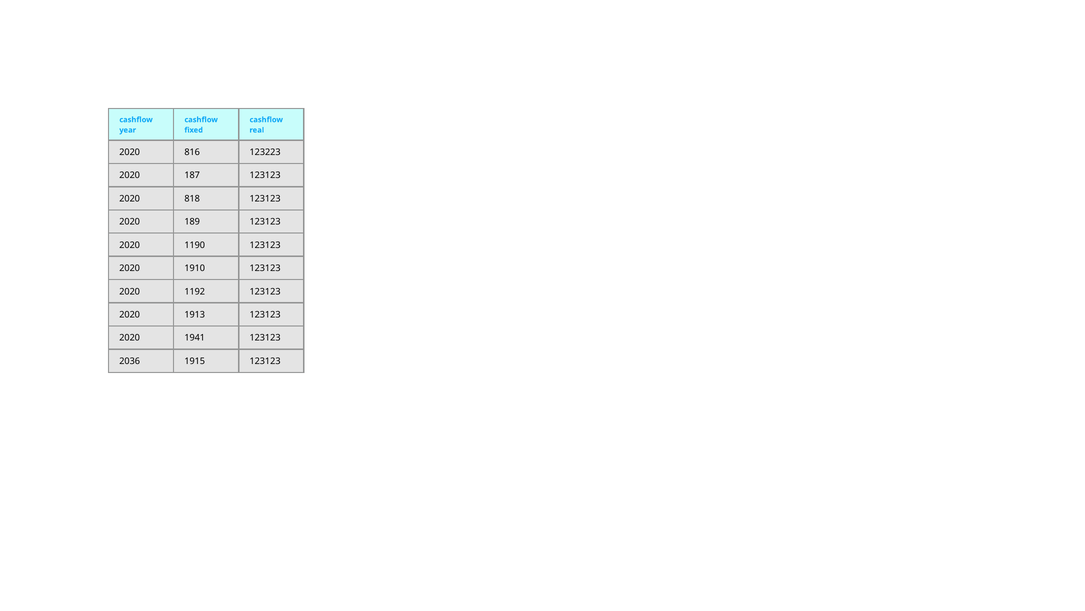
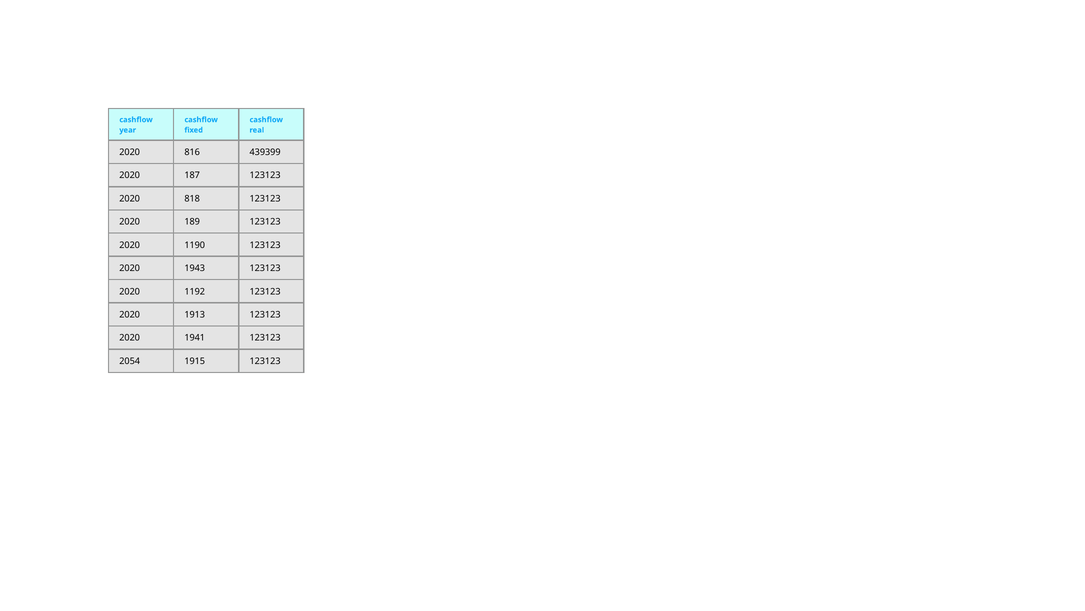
123223: 123223 -> 439399
1910: 1910 -> 1943
2036: 2036 -> 2054
